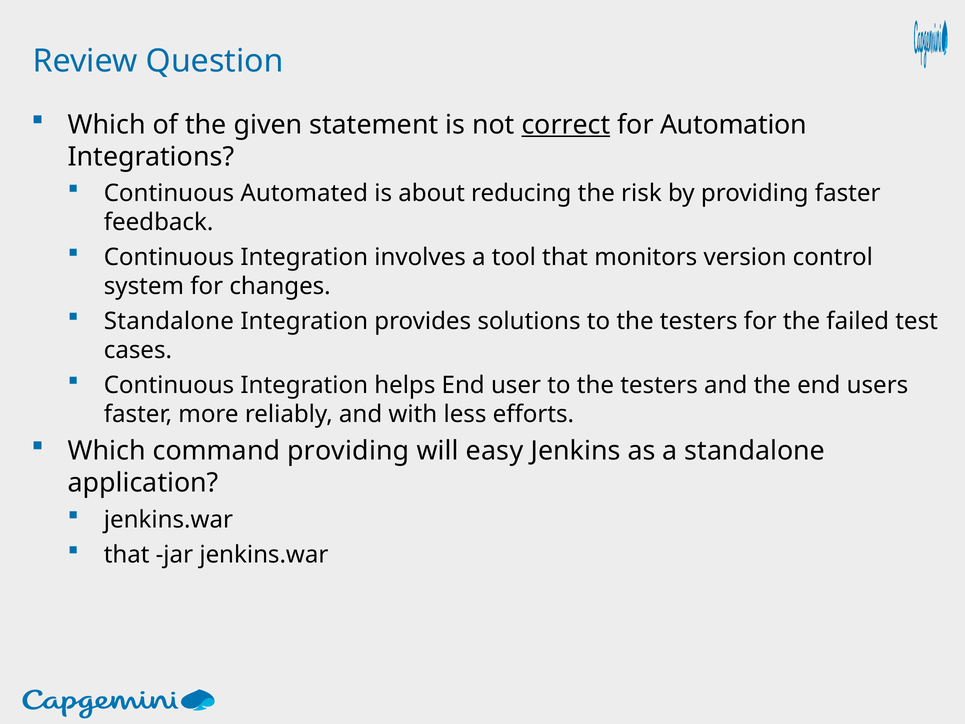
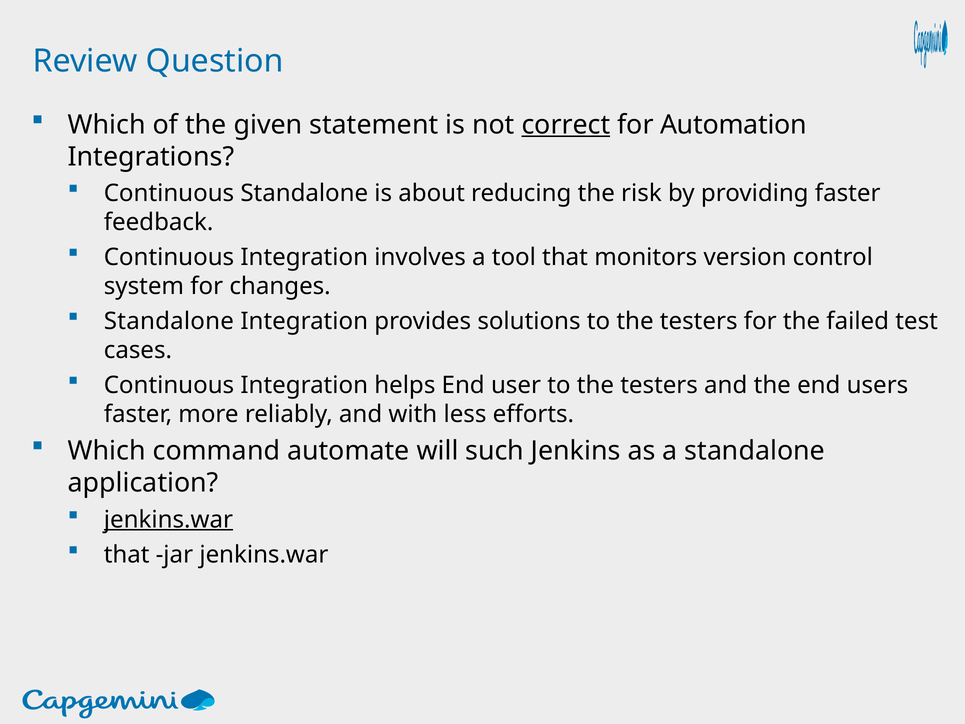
Continuous Automated: Automated -> Standalone
command providing: providing -> automate
easy: easy -> such
jenkins.war at (168, 519) underline: none -> present
